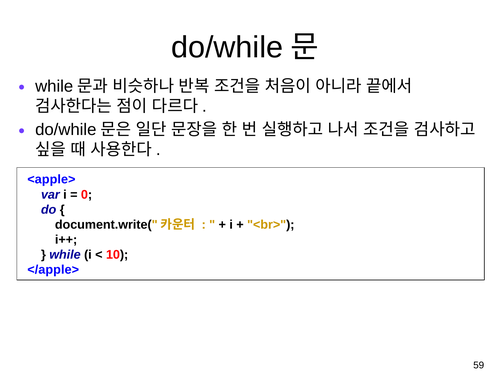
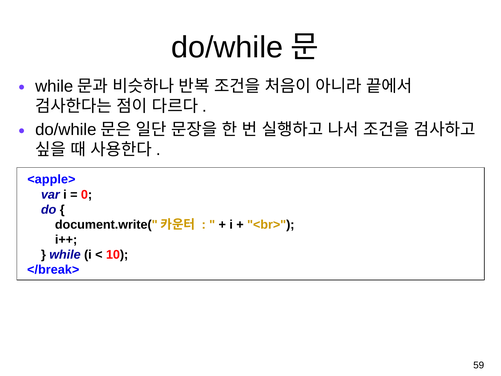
</apple>: </apple> -> </break>
